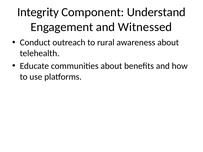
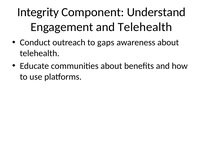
and Witnessed: Witnessed -> Telehealth
rural: rural -> gaps
